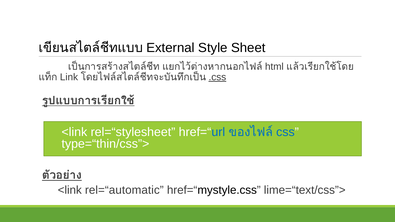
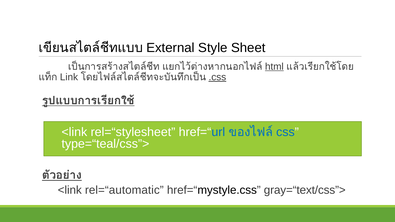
html underline: none -> present
type=“thin/css”>: type=“thin/css”> -> type=“teal/css”>
lime=“text/css”>: lime=“text/css”> -> gray=“text/css”>
